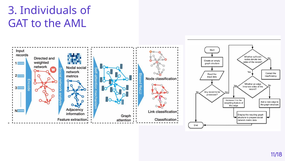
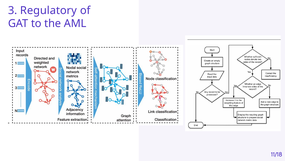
Individuals: Individuals -> Regulatory
